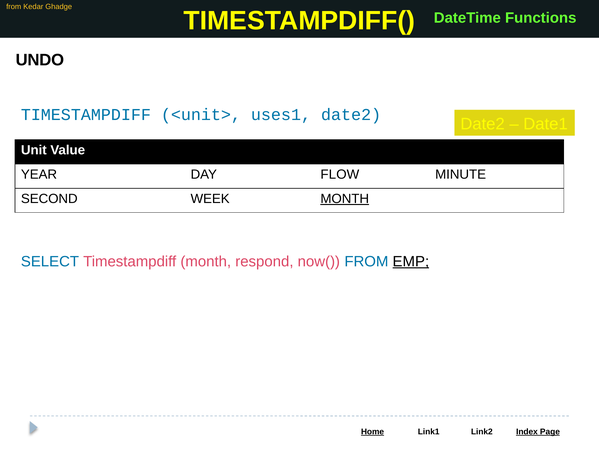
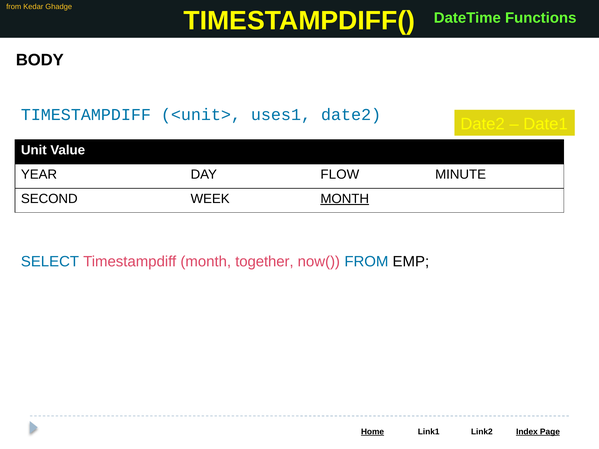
UNDO: UNDO -> BODY
respond: respond -> together
EMP underline: present -> none
